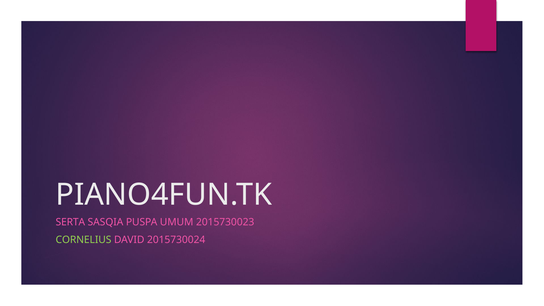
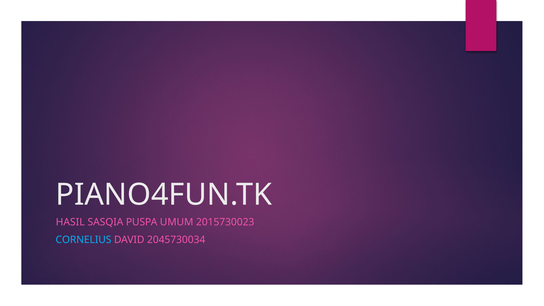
SERTA: SERTA -> HASIL
CORNELIUS colour: light green -> light blue
2015730024: 2015730024 -> 2045730034
